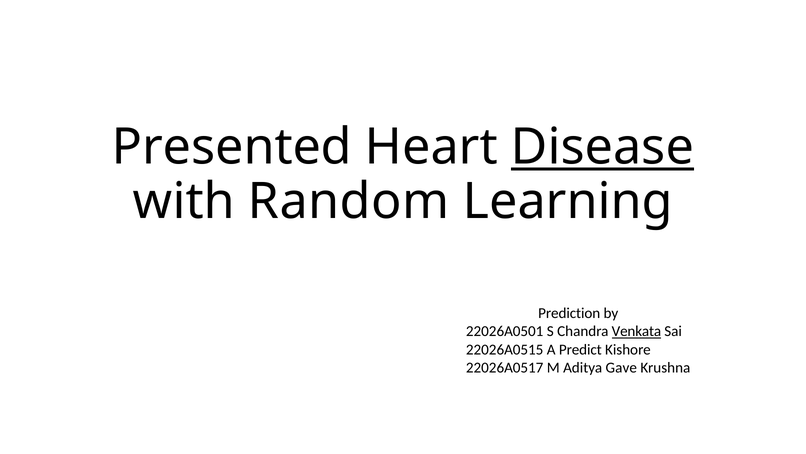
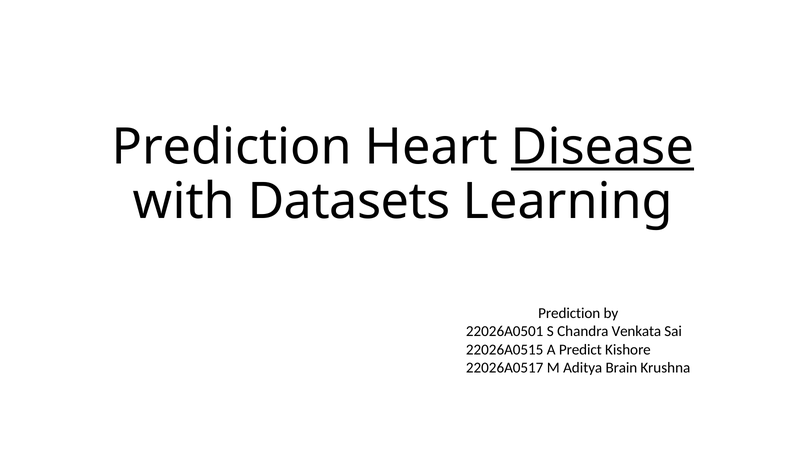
Presented at (232, 147): Presented -> Prediction
Random: Random -> Datasets
Venkata underline: present -> none
Gave: Gave -> Brain
